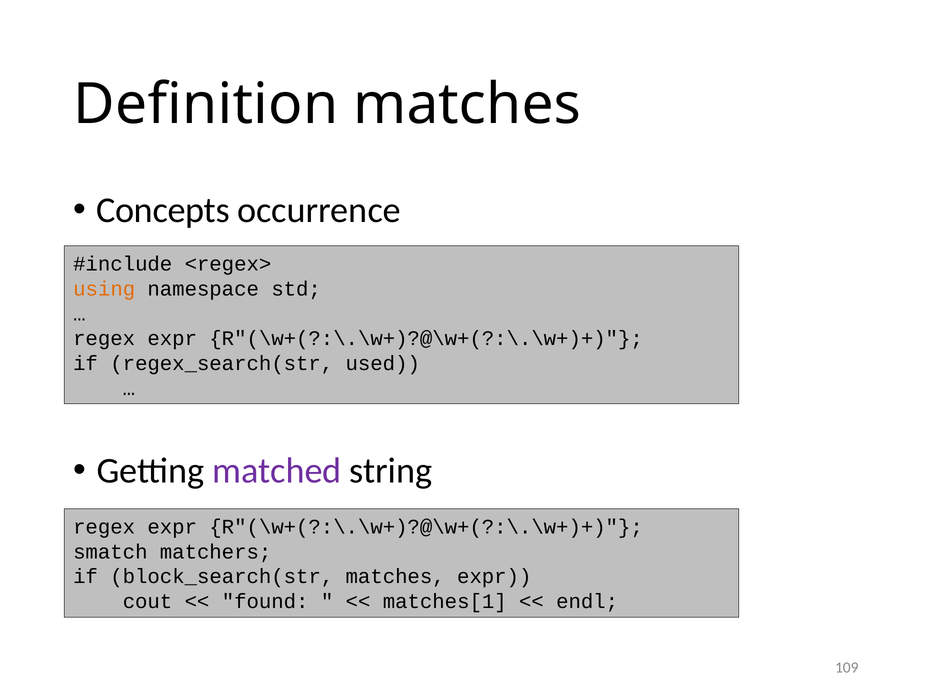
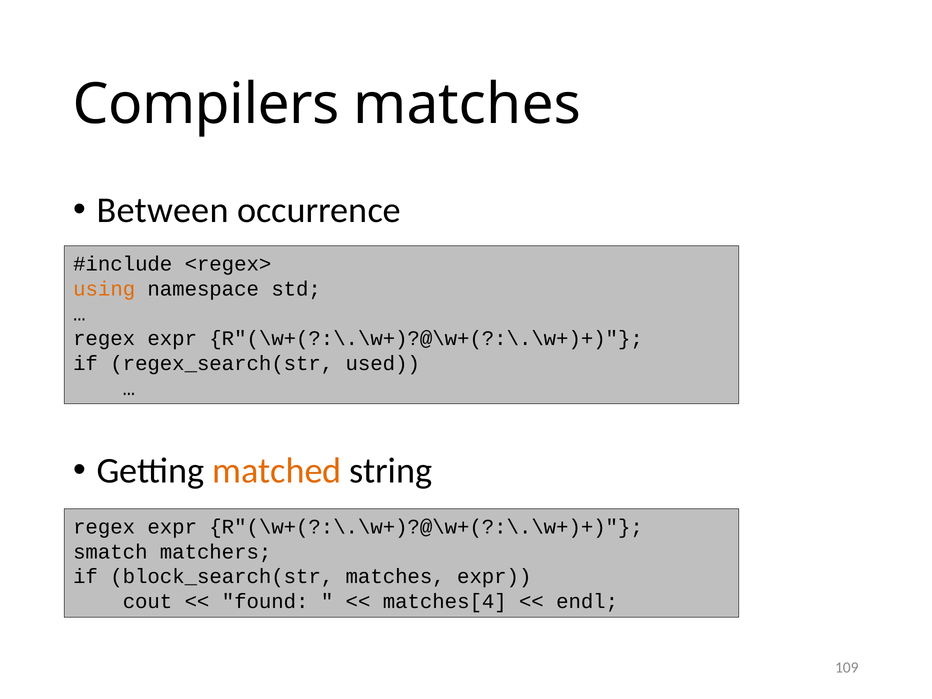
Definition: Definition -> Compilers
Concepts: Concepts -> Between
matched colour: purple -> orange
matches[1: matches[1 -> matches[4
